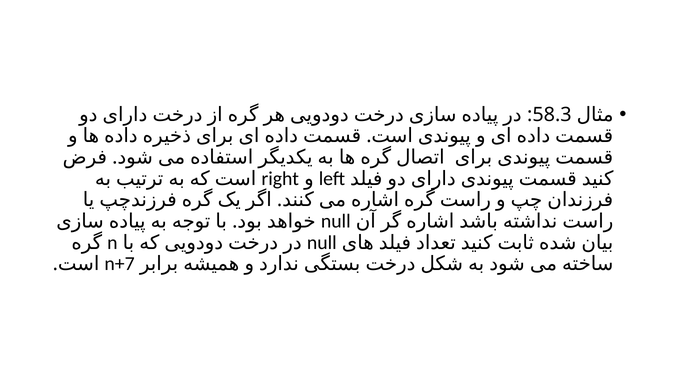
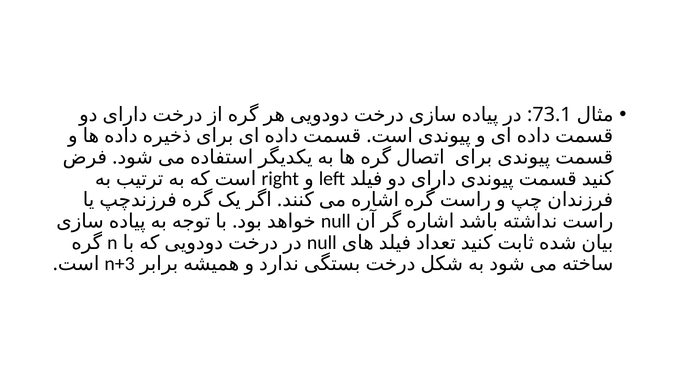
58.3: 58.3 -> 73.1
n+7: n+7 -> n+3
